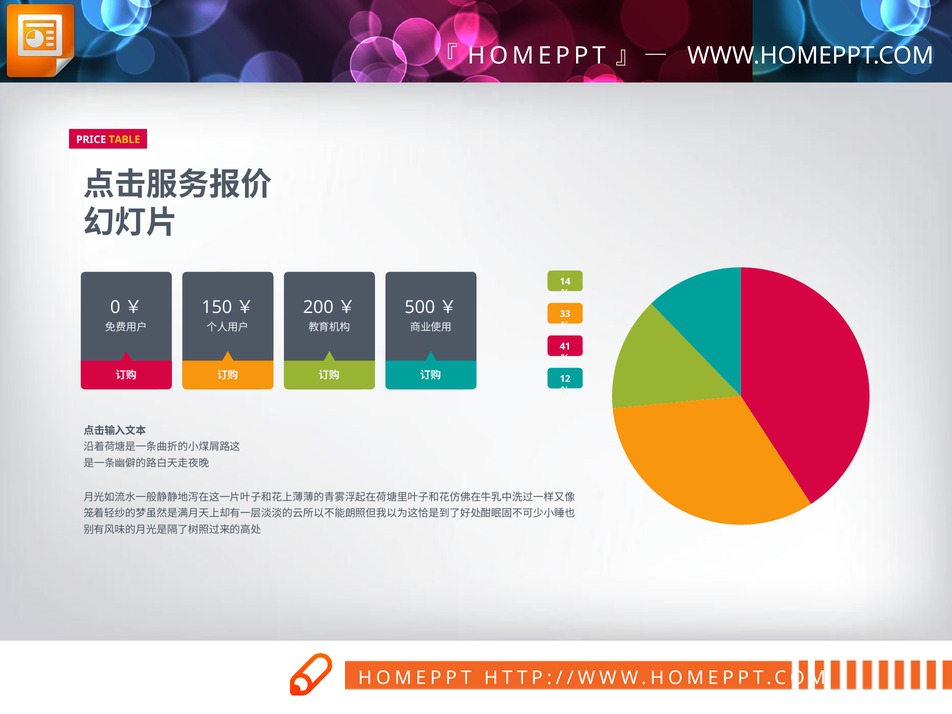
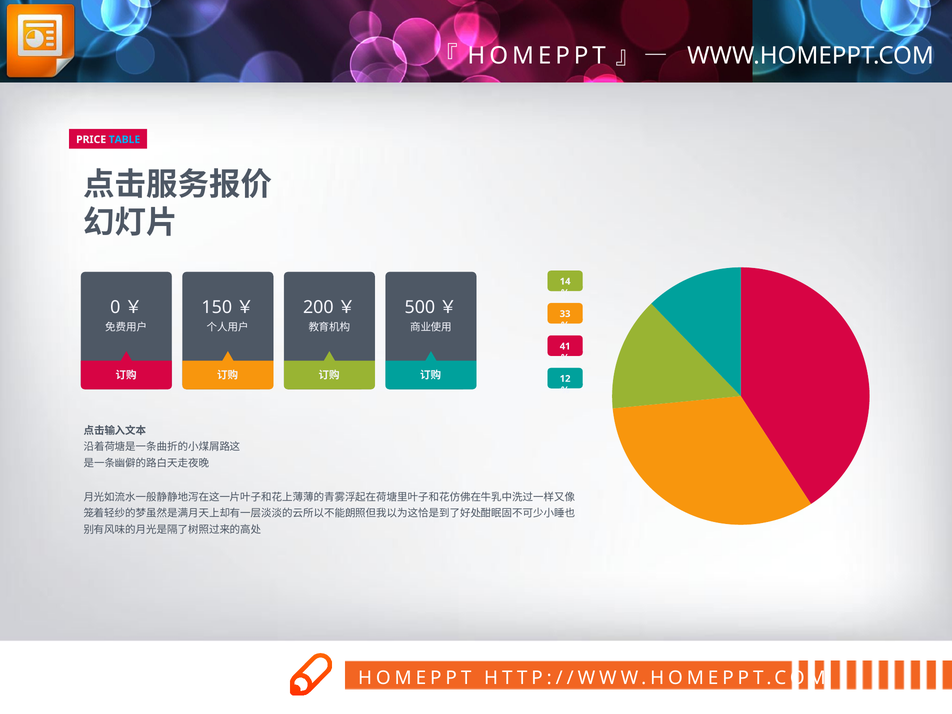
TABLE colour: yellow -> light blue
